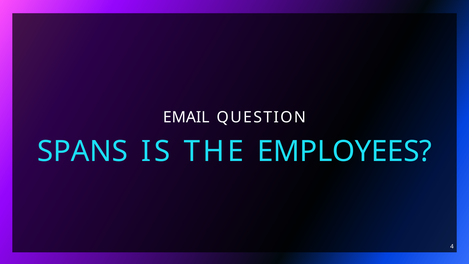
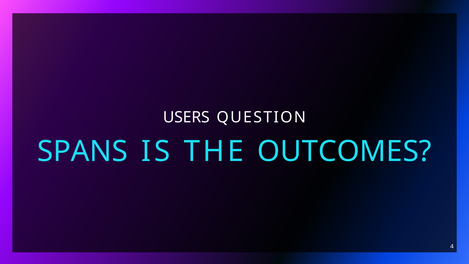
EMAIL: EMAIL -> USERS
EMPLOYEES: EMPLOYEES -> OUTCOMES
